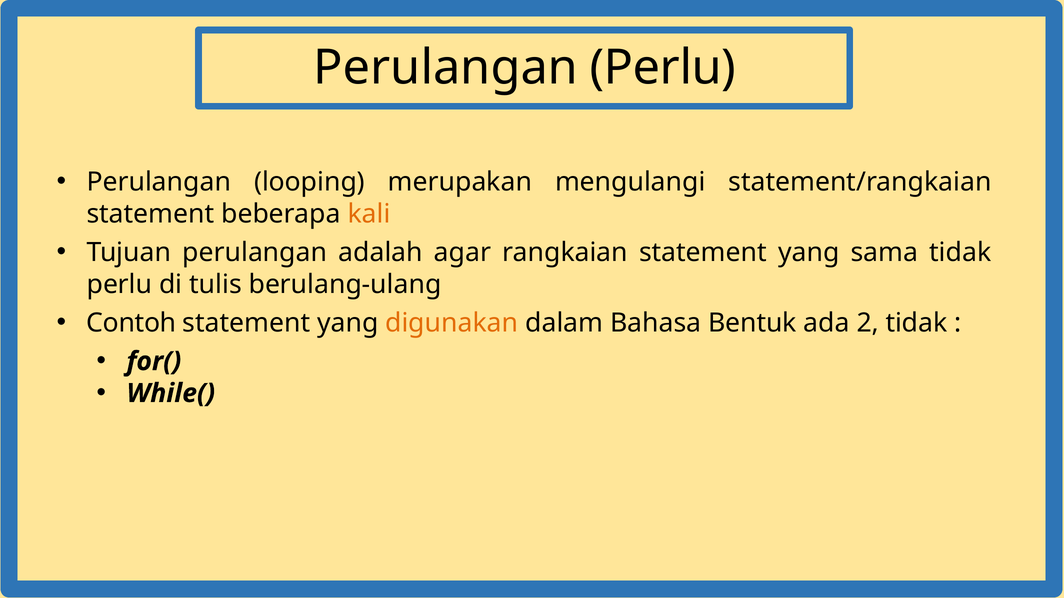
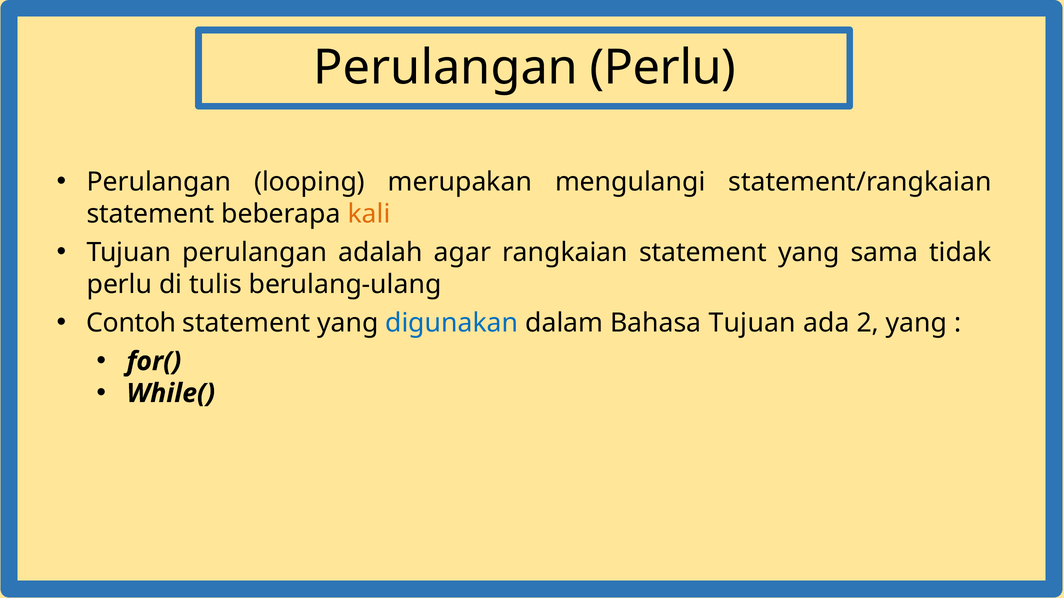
digunakan colour: orange -> blue
Bahasa Bentuk: Bentuk -> Tujuan
2 tidak: tidak -> yang
